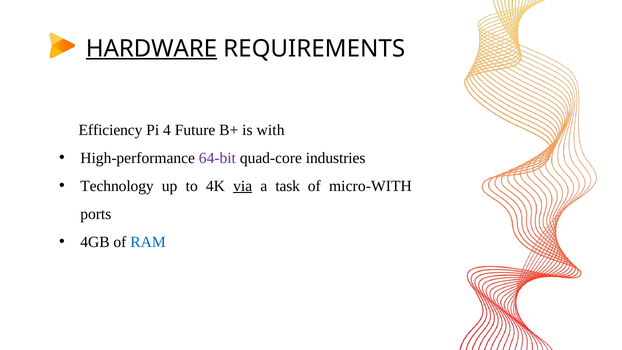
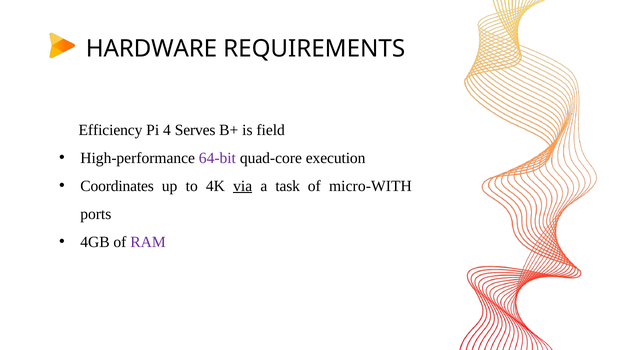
HARDWARE underline: present -> none
Future: Future -> Serves
with: with -> field
industries: industries -> execution
Technology: Technology -> Coordinates
RAM colour: blue -> purple
